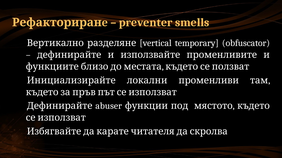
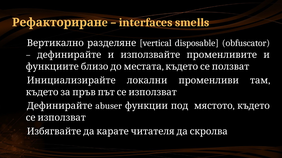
preventer: preventer -> interfaces
temporary: temporary -> disposable
